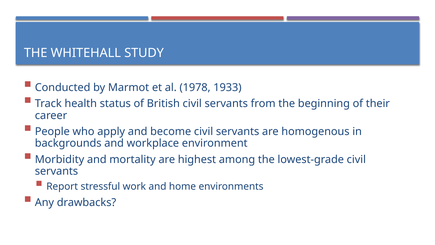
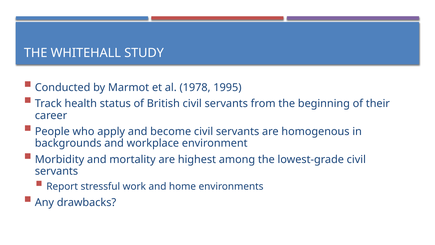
1933: 1933 -> 1995
